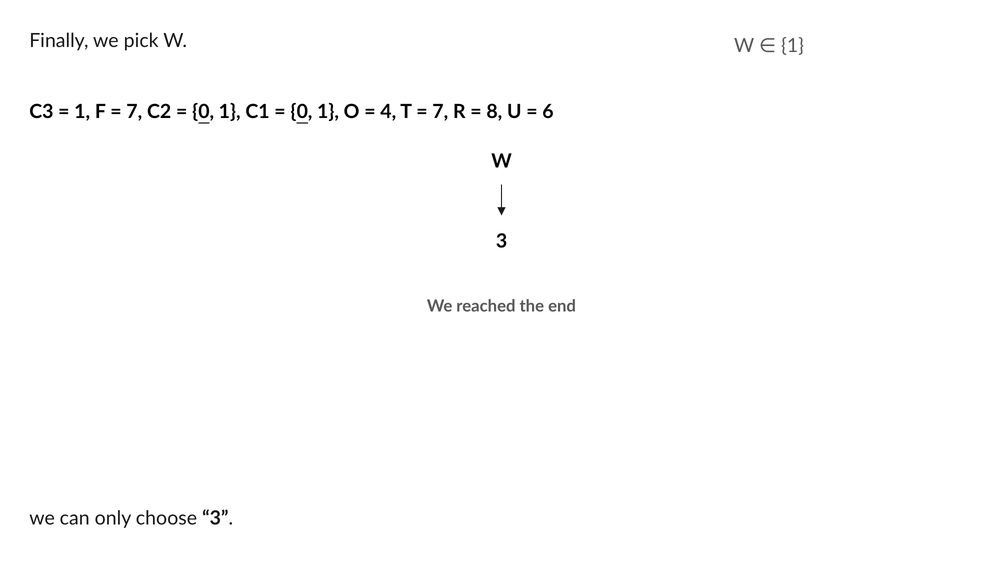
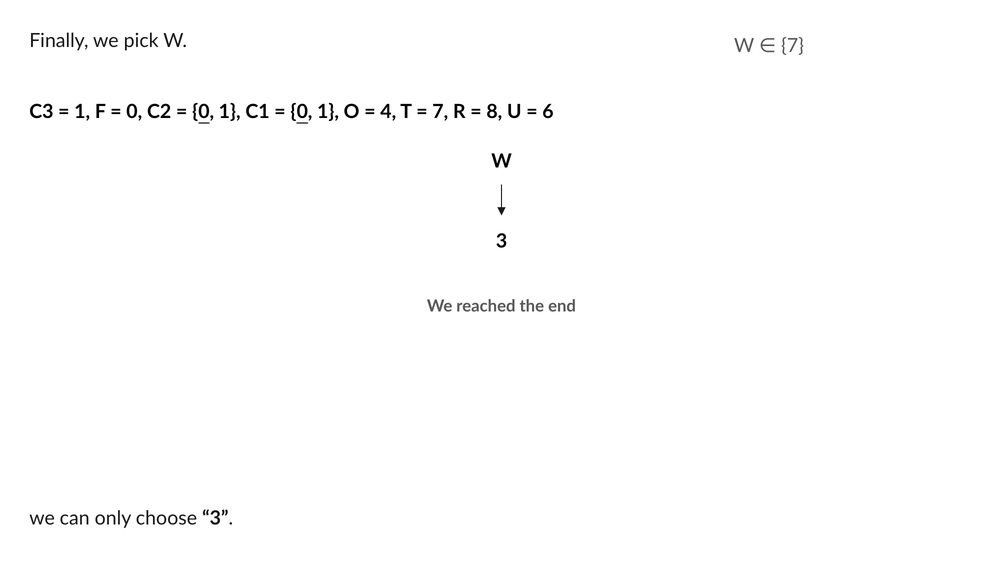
W 1: 1 -> 7
7 at (134, 112): 7 -> 0
